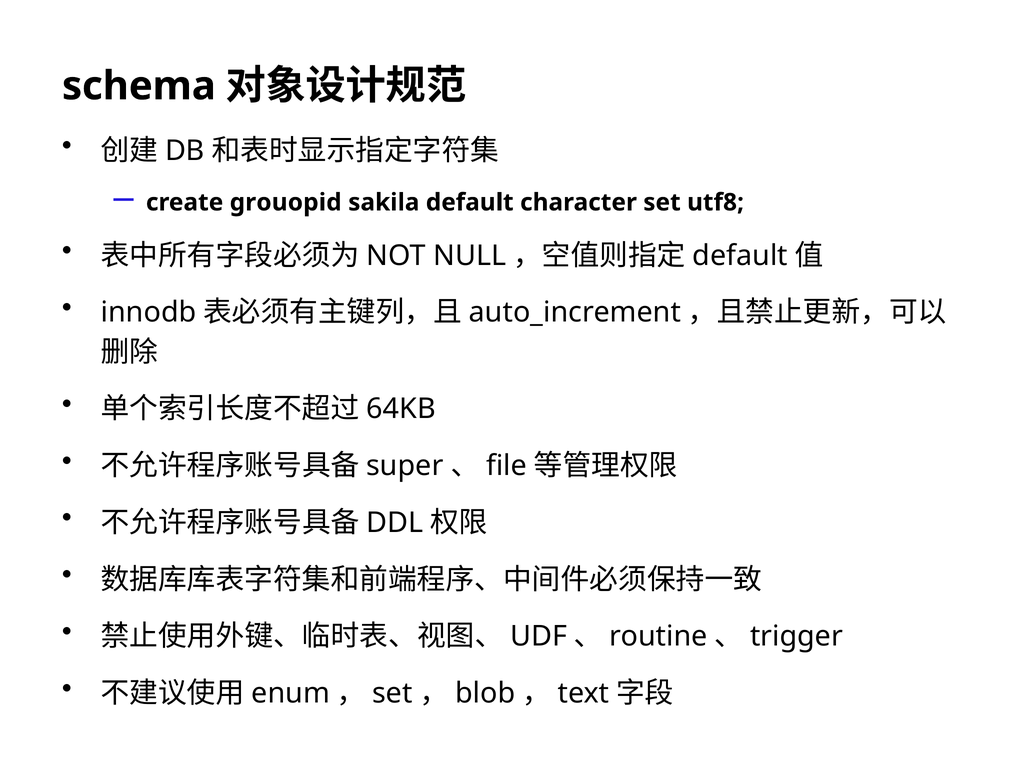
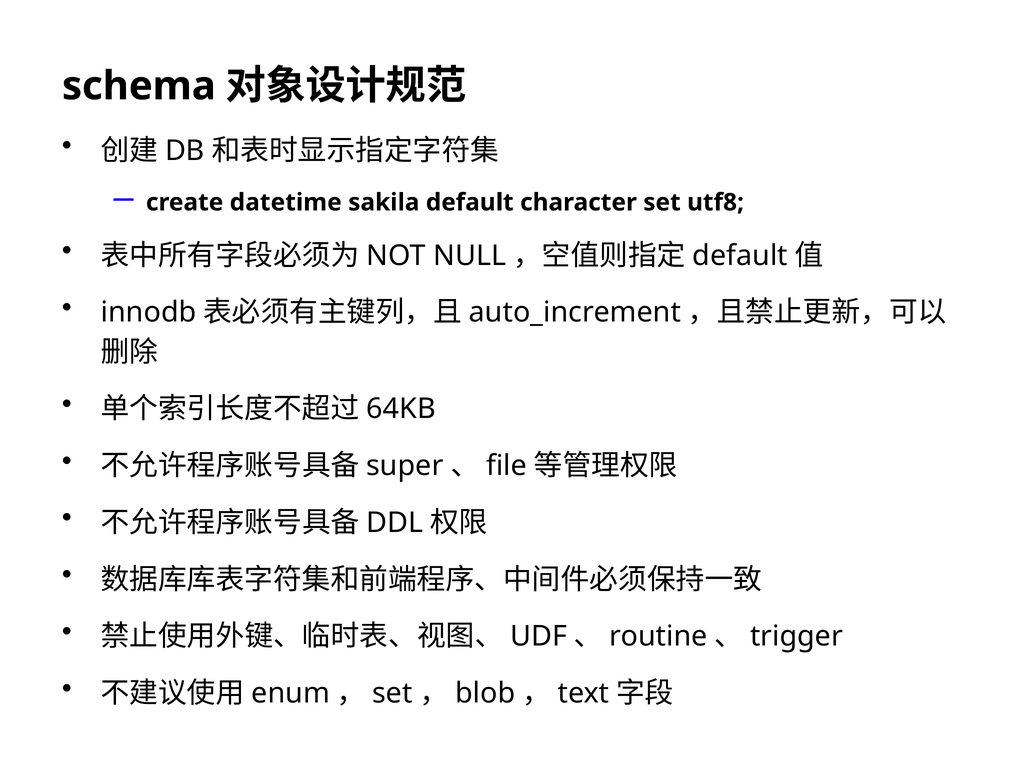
grouopid: grouopid -> datetime
